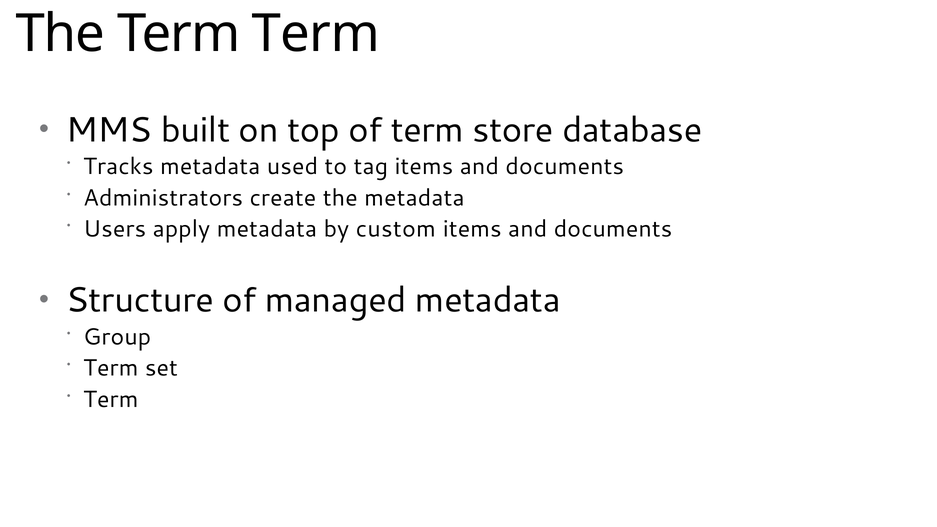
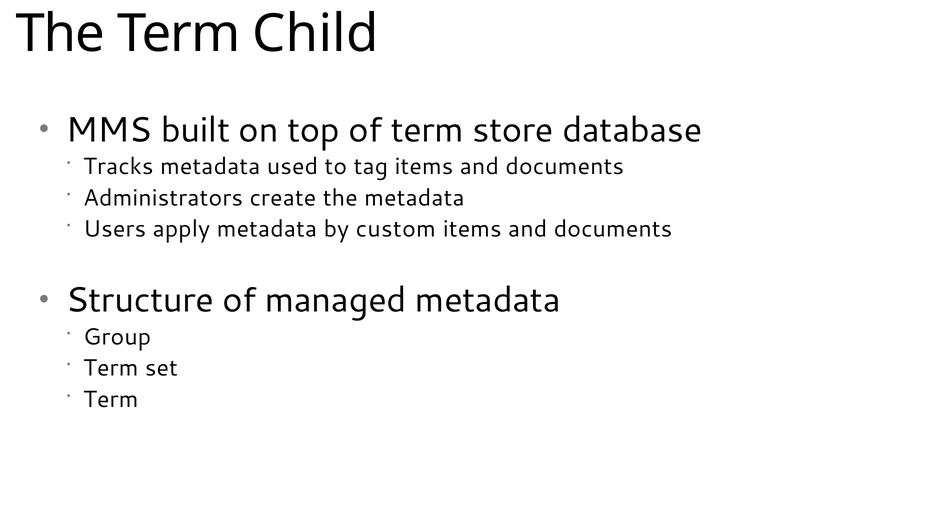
Term Term: Term -> Child
